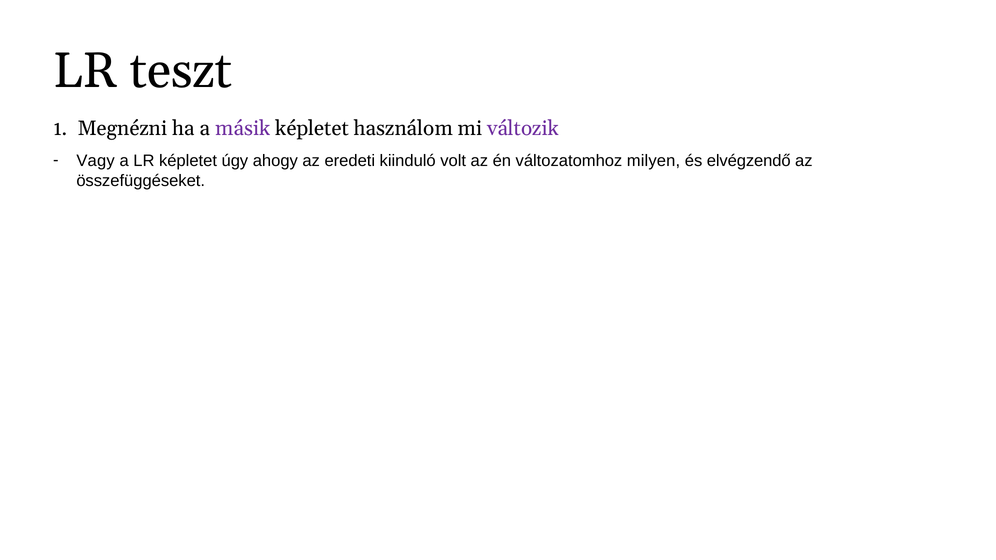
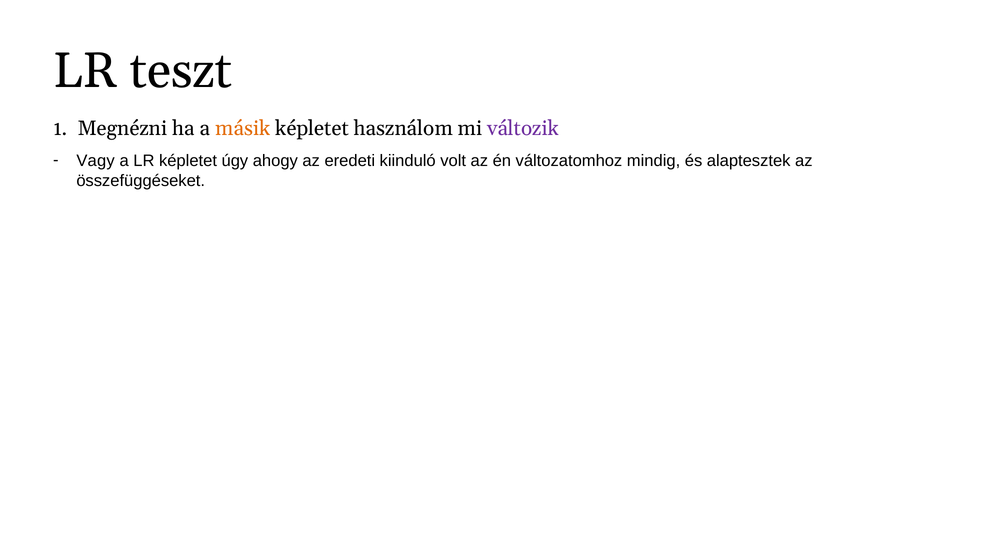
másik colour: purple -> orange
milyen: milyen -> mindig
elvégzendő: elvégzendő -> alaptesztek
